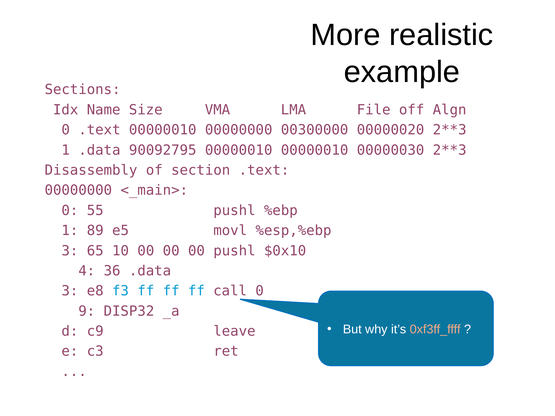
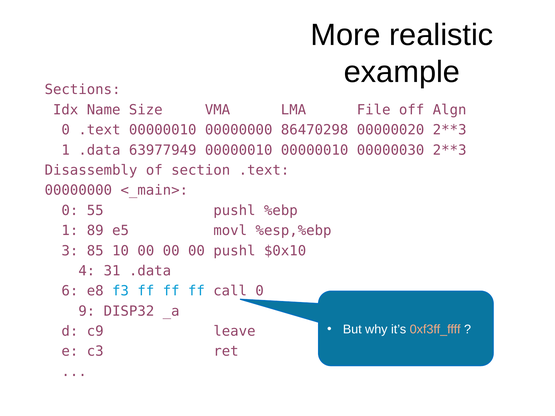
00300000: 00300000 -> 86470298
90092795: 90092795 -> 63977949
65: 65 -> 85
36: 36 -> 31
3 at (70, 291): 3 -> 6
